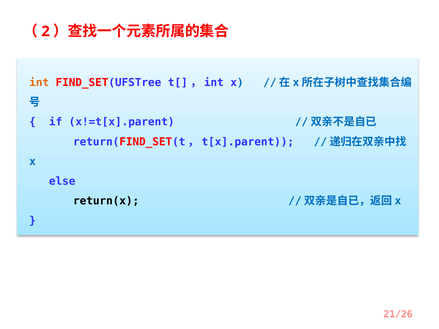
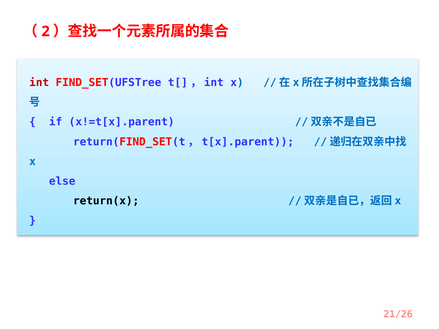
int colour: orange -> red
